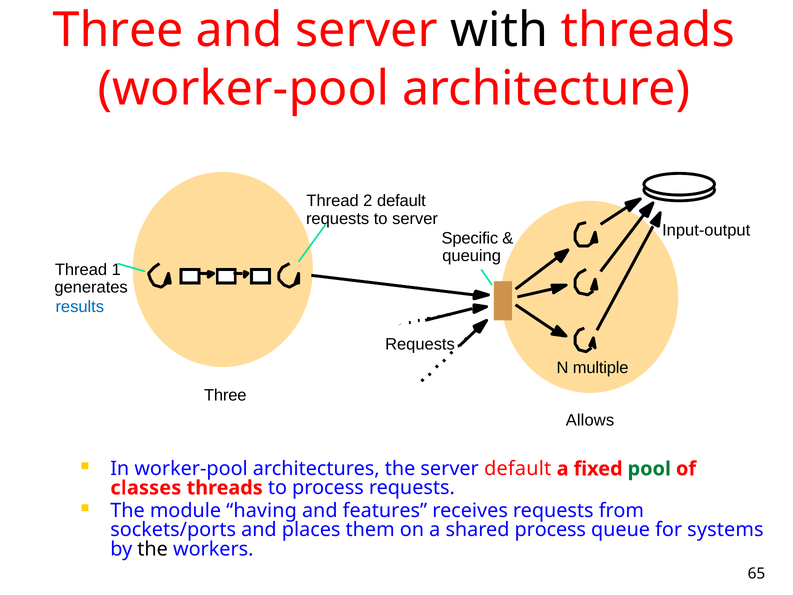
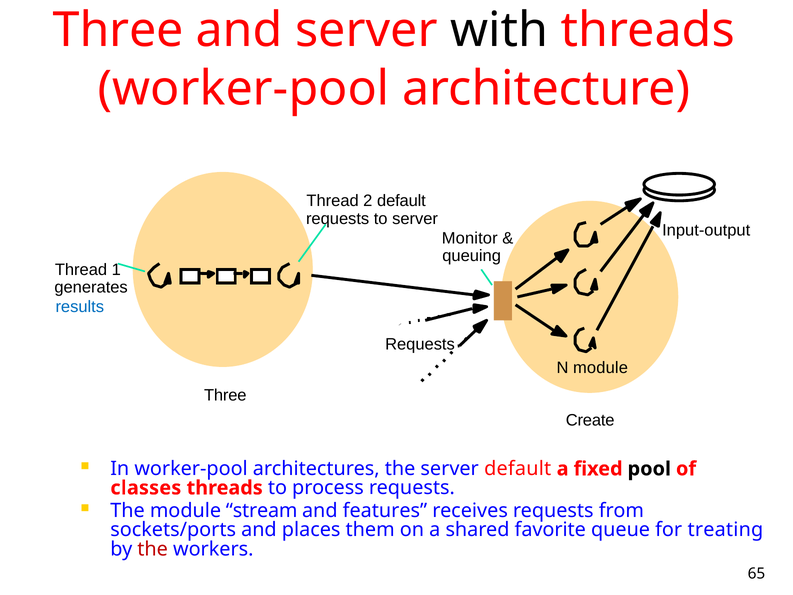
Specific: Specific -> Monitor
N multiple: multiple -> module
Allows: Allows -> Create
pool colour: green -> black
having: having -> stream
shared process: process -> favorite
systems: systems -> treating
the at (153, 549) colour: black -> red
